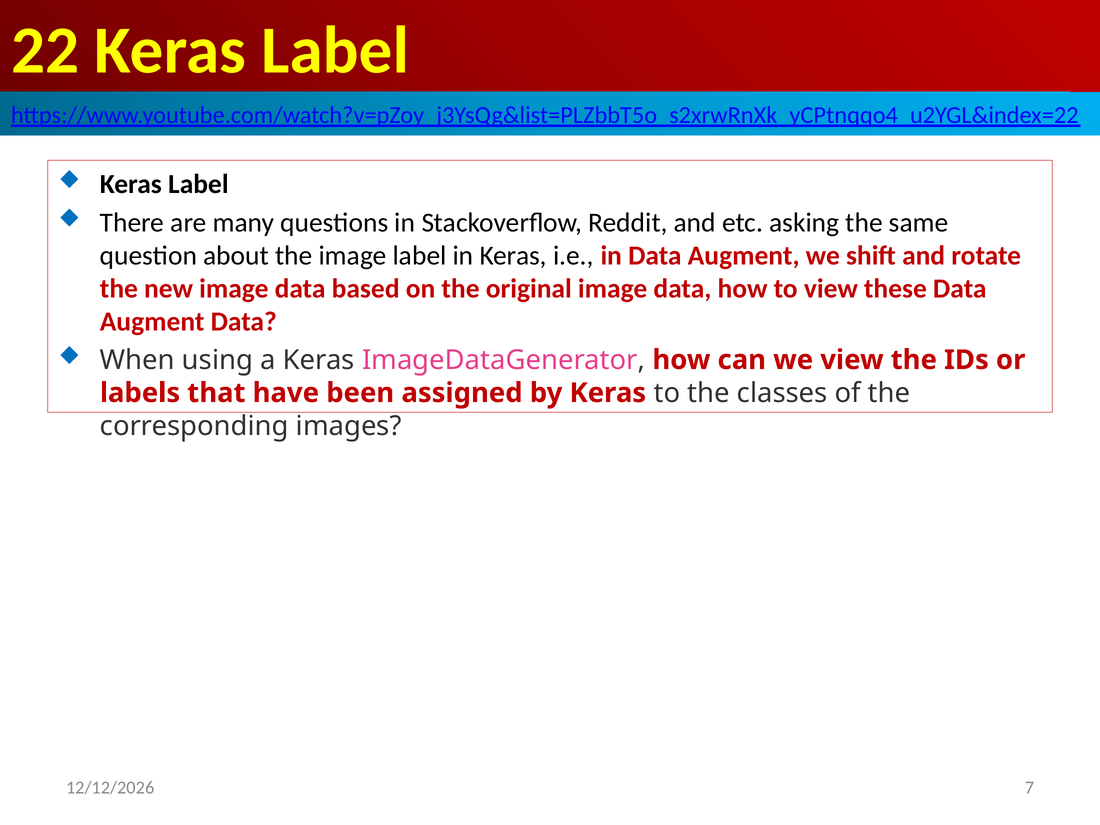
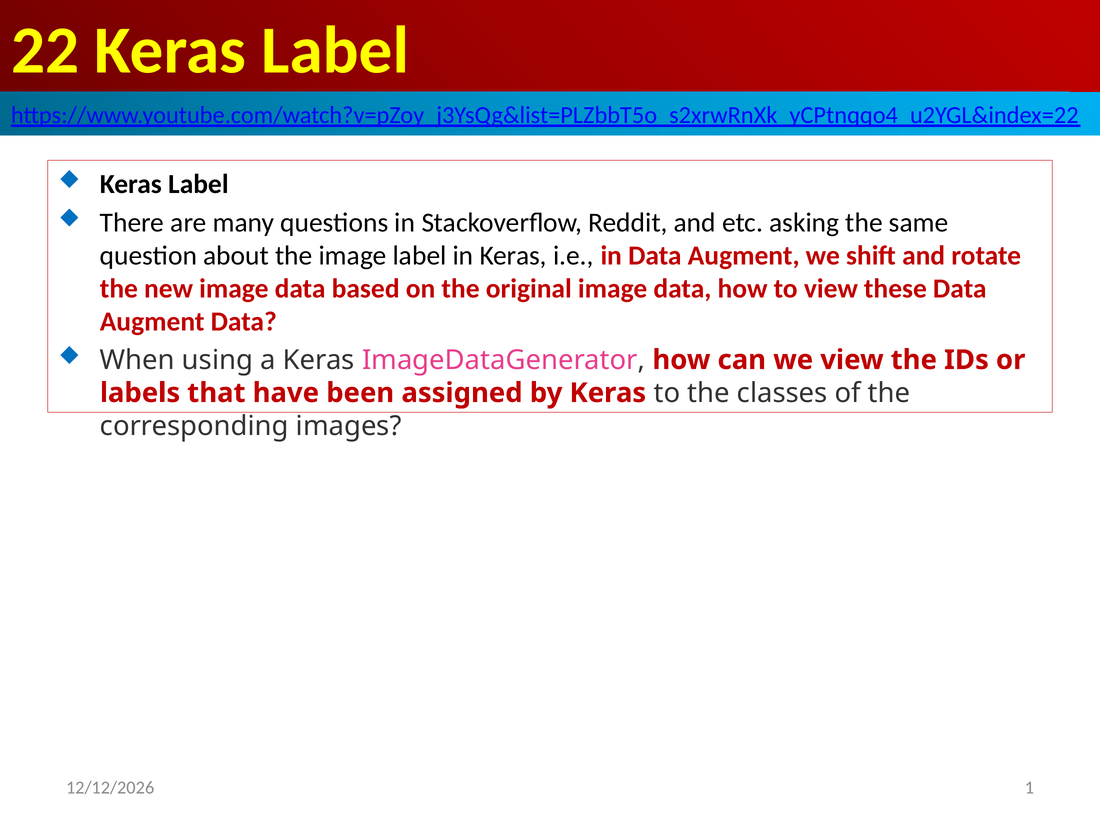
7: 7 -> 1
